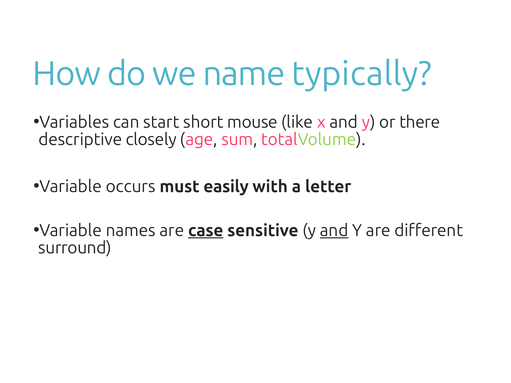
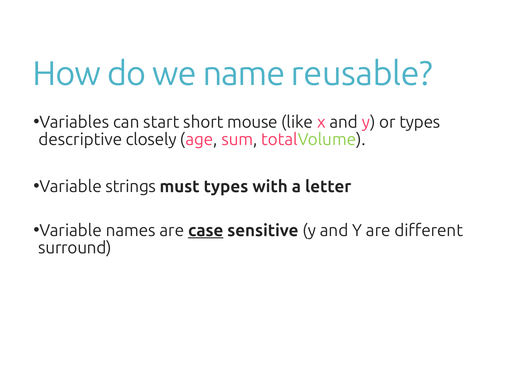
typically: typically -> reusable
or there: there -> types
occurs: occurs -> strings
must easily: easily -> types
and at (334, 231) underline: present -> none
